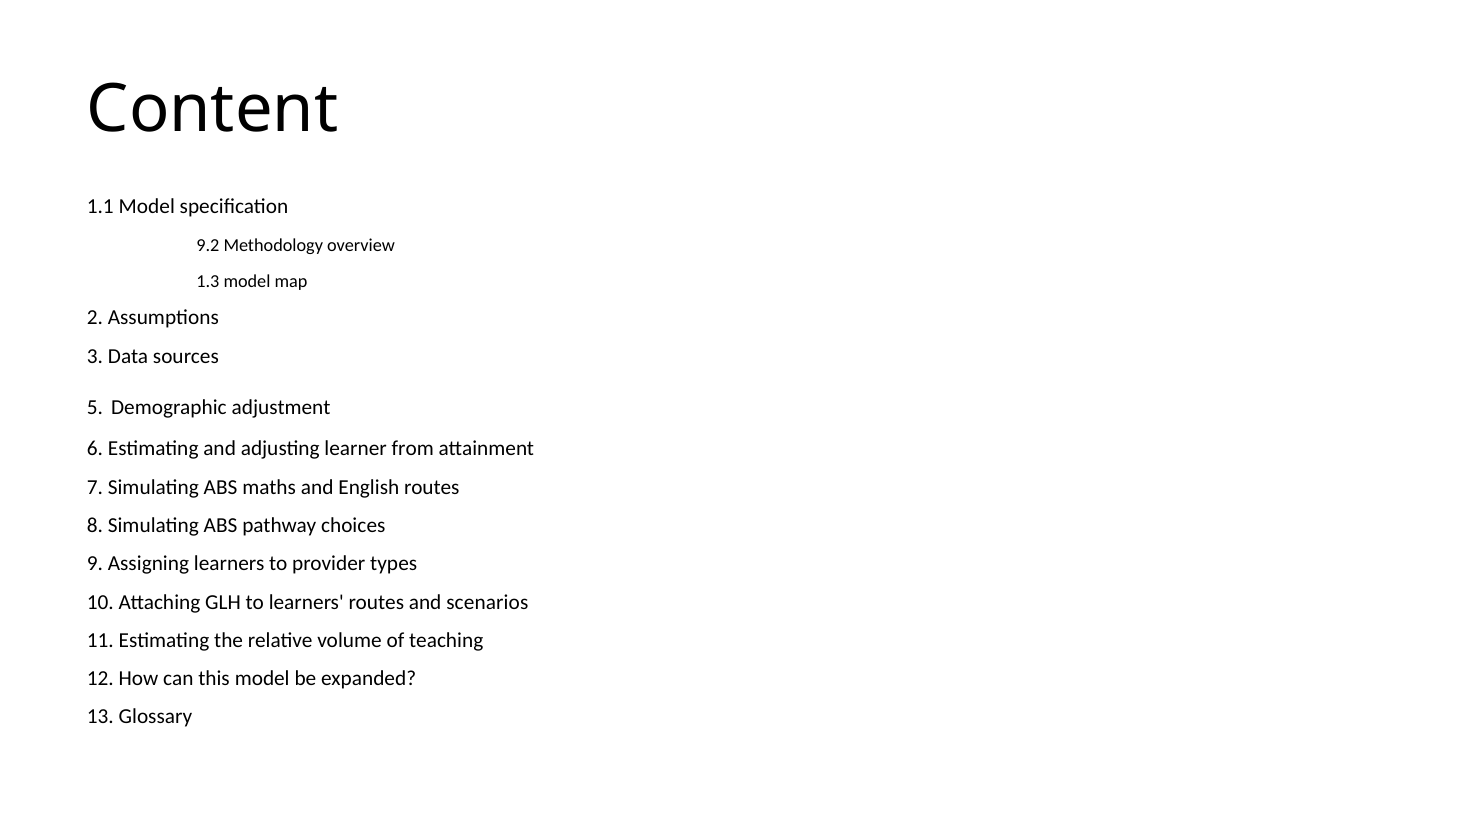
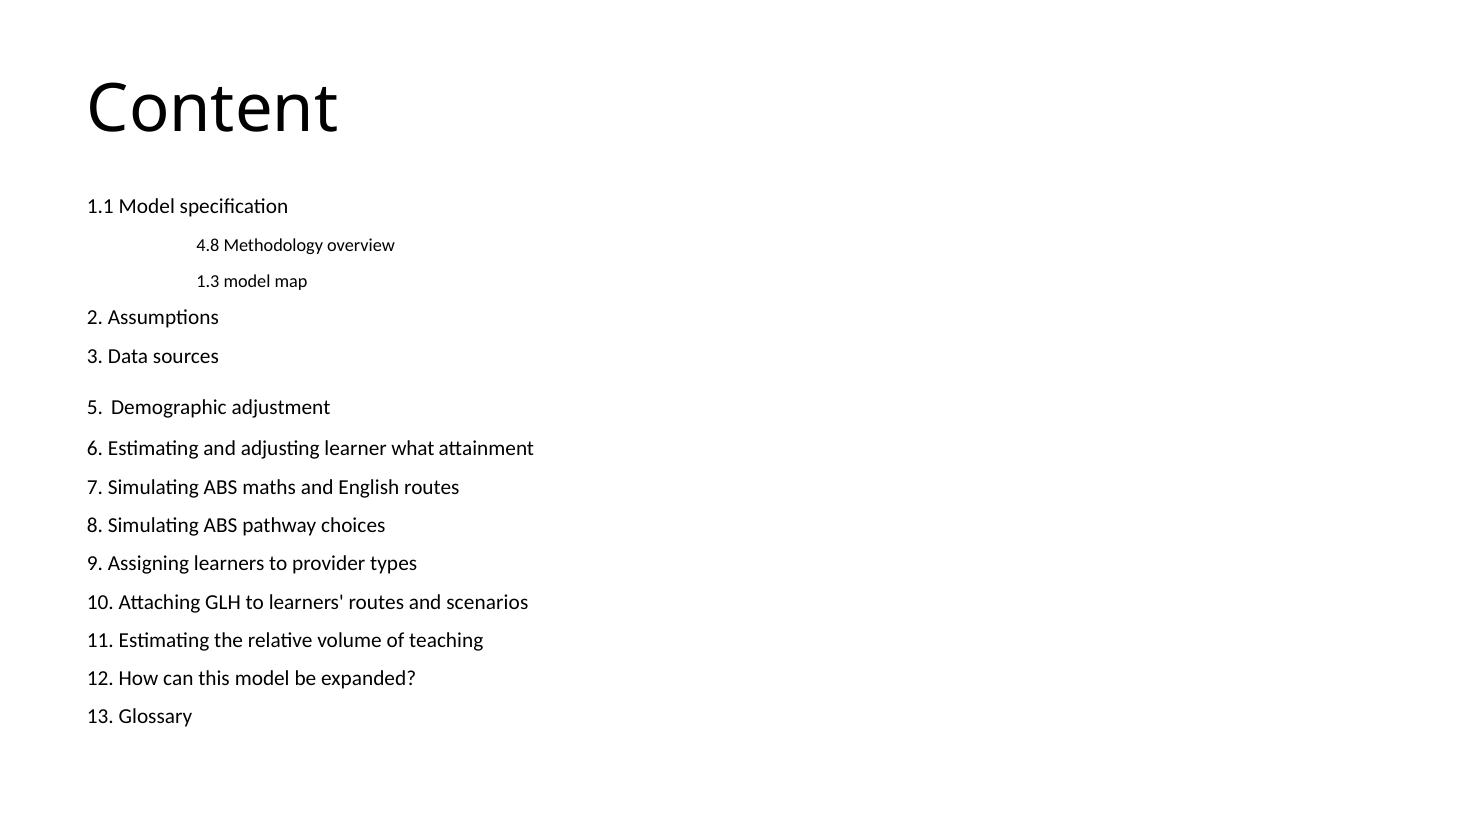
9.2: 9.2 -> 4.8
from: from -> what
